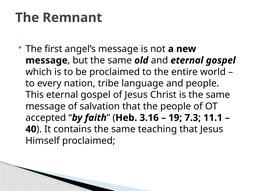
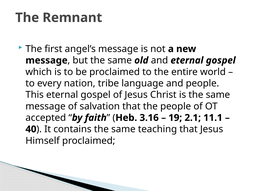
7.3: 7.3 -> 2.1
